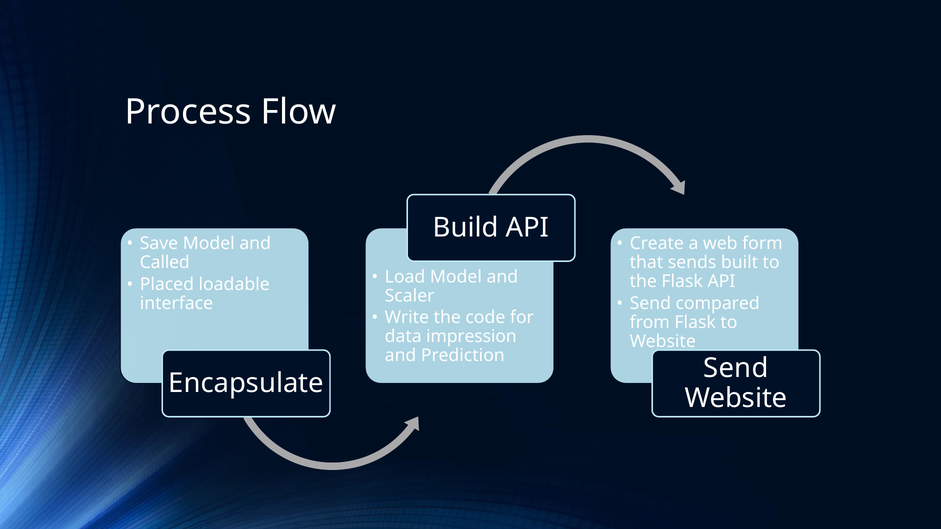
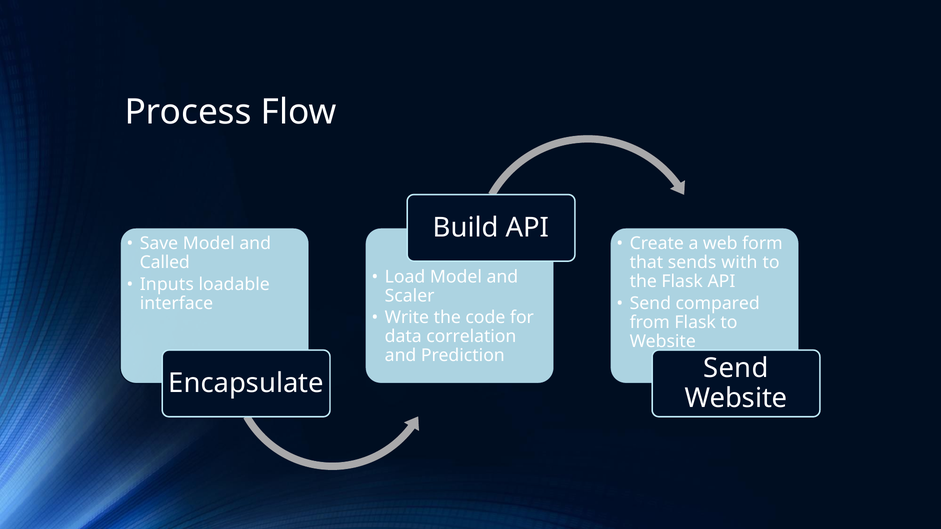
built: built -> with
Placed: Placed -> Inputs
impression: impression -> correlation
